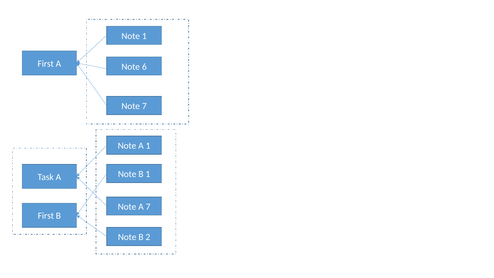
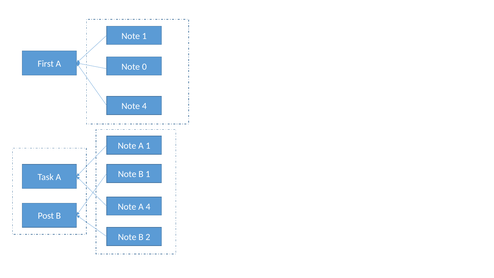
6: 6 -> 0
Note 7: 7 -> 4
A 7: 7 -> 4
First at (46, 216): First -> Post
